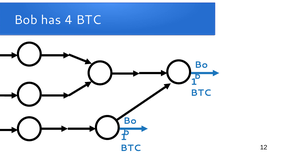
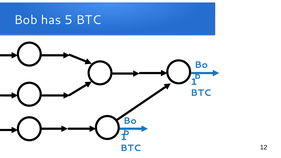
4: 4 -> 5
